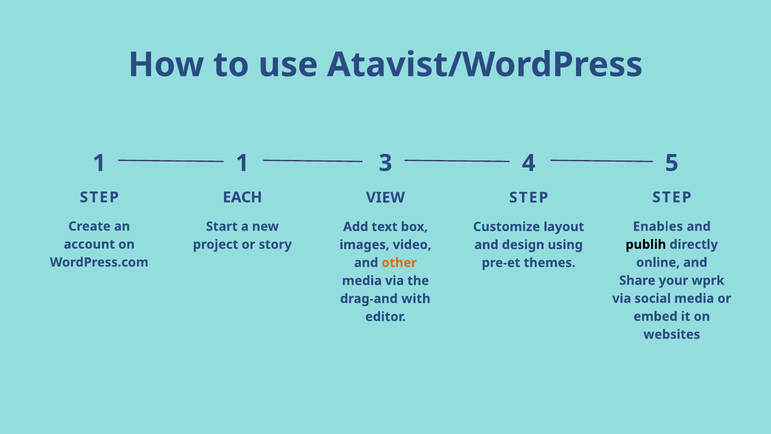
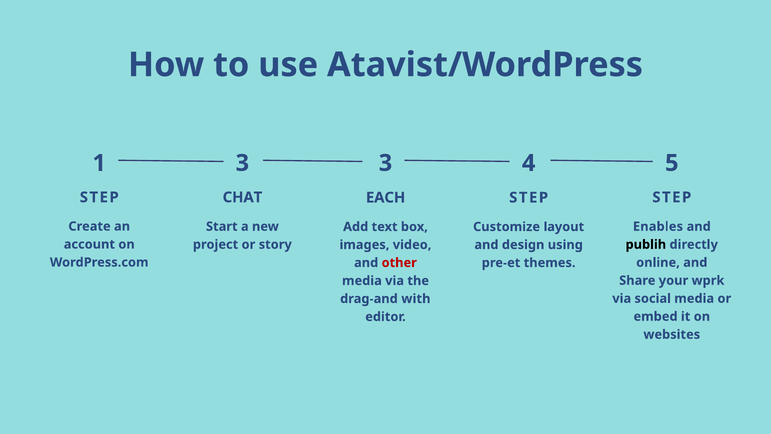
1 1: 1 -> 3
EACH: EACH -> CHAT
VIEW: VIEW -> EACH
other colour: orange -> red
